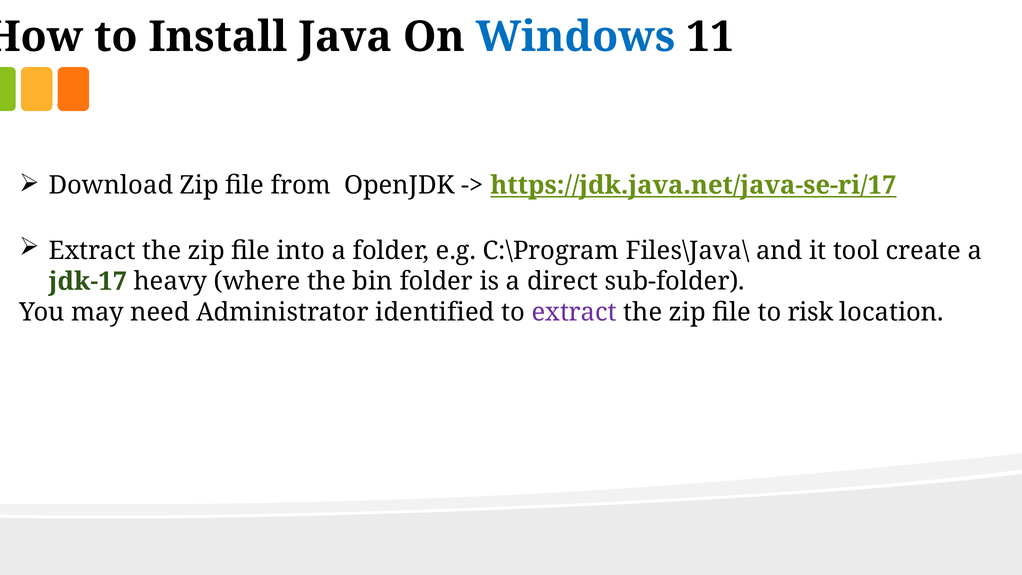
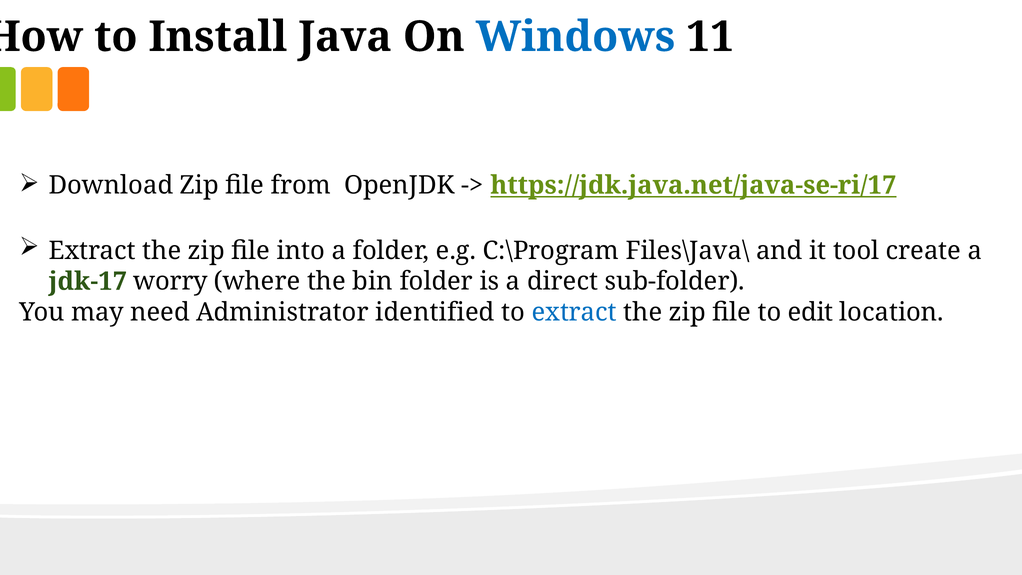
heavy: heavy -> worry
extract at (574, 312) colour: purple -> blue
risk: risk -> edit
